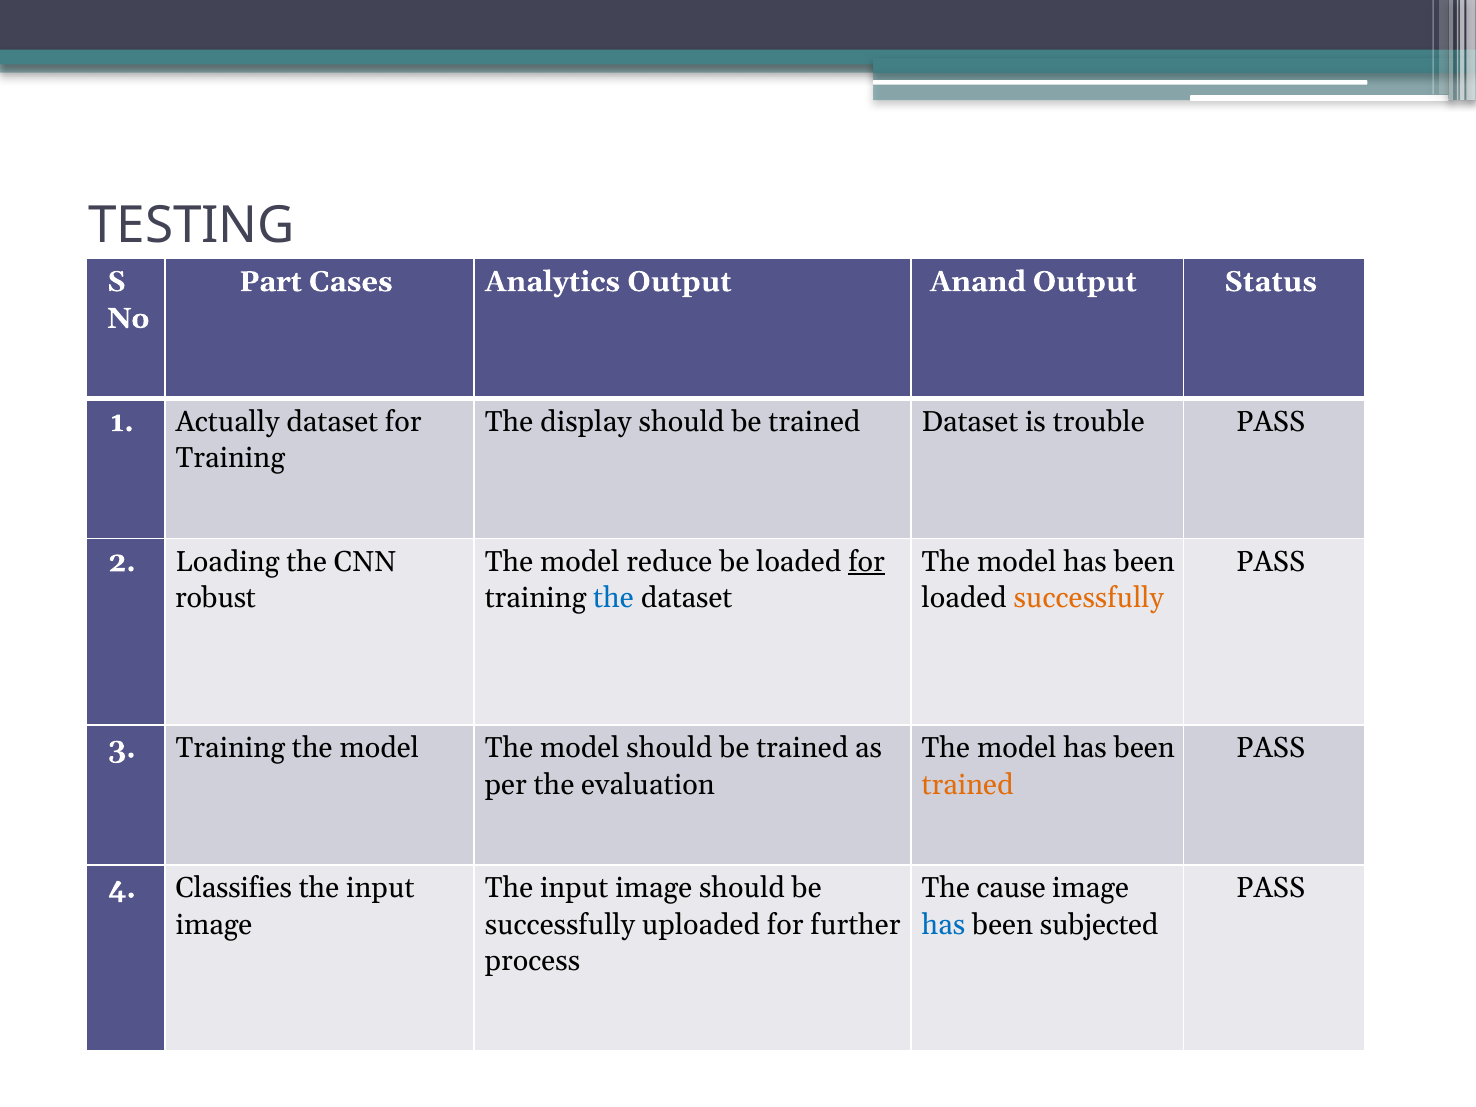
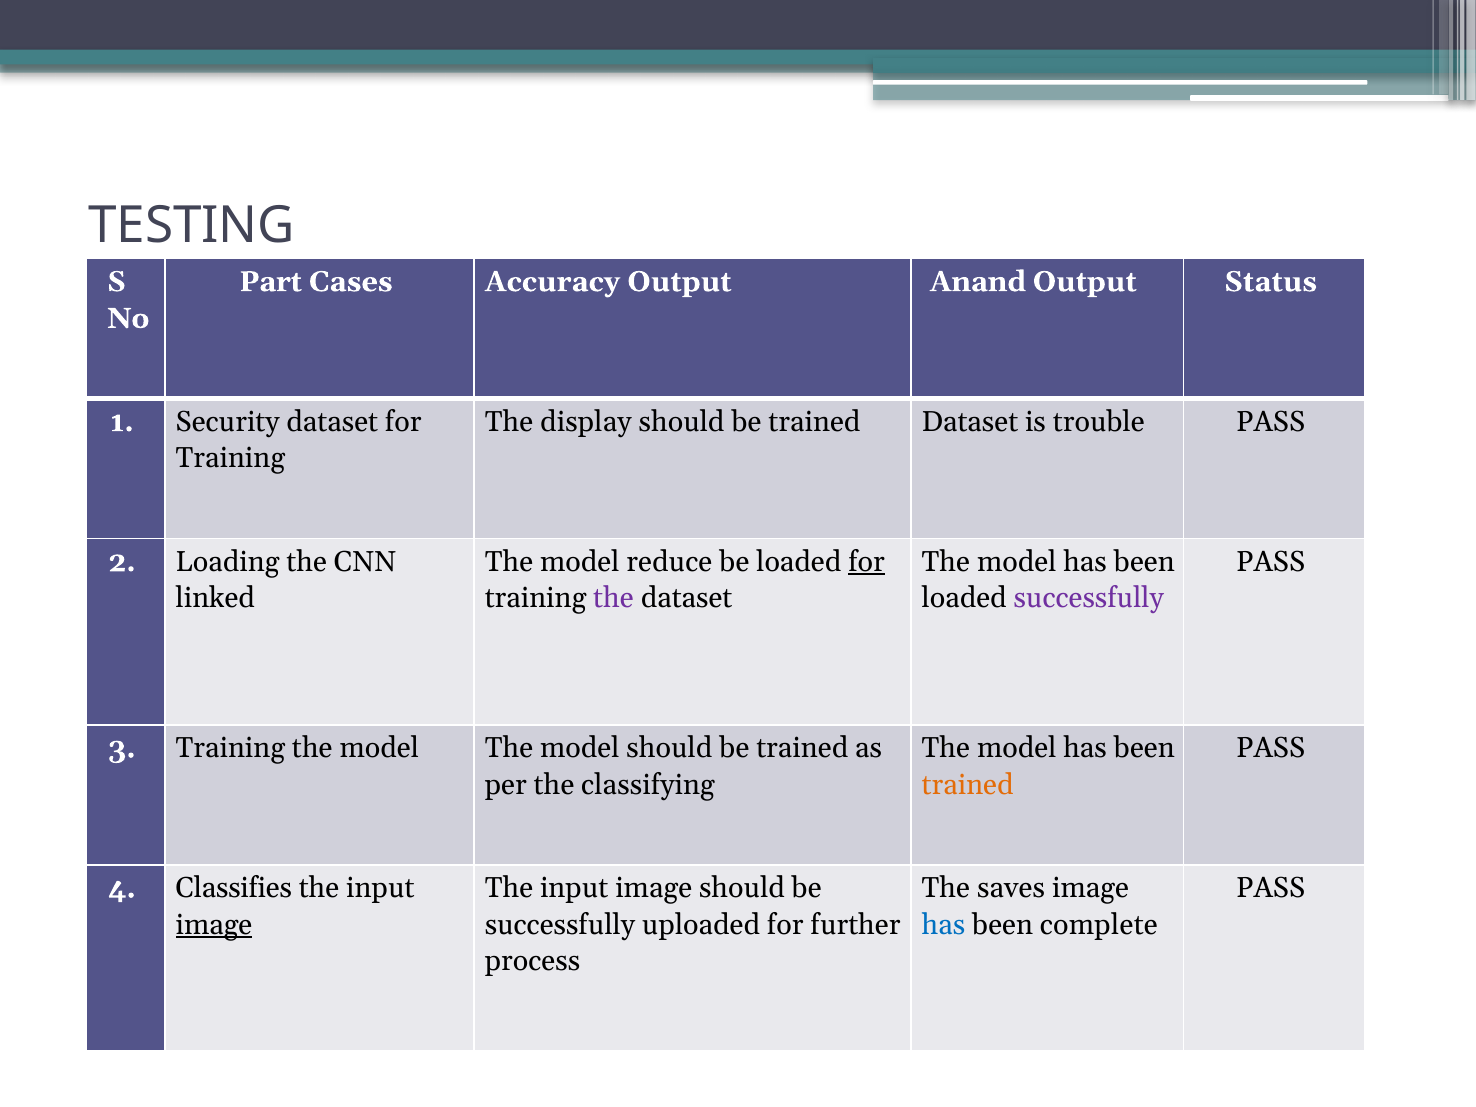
Analytics: Analytics -> Accuracy
Actually: Actually -> Security
robust: robust -> linked
the at (613, 598) colour: blue -> purple
successfully at (1089, 598) colour: orange -> purple
evaluation: evaluation -> classifying
cause: cause -> saves
image at (214, 925) underline: none -> present
subjected: subjected -> complete
